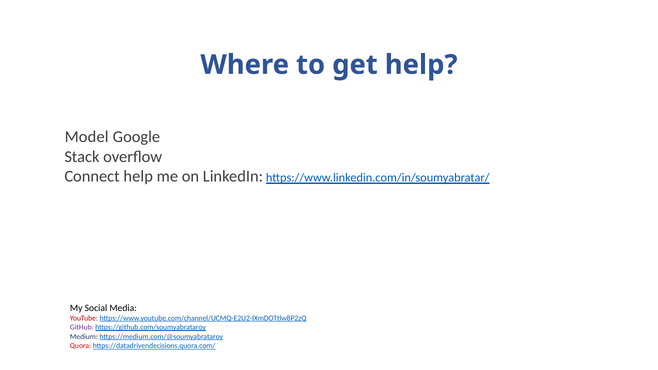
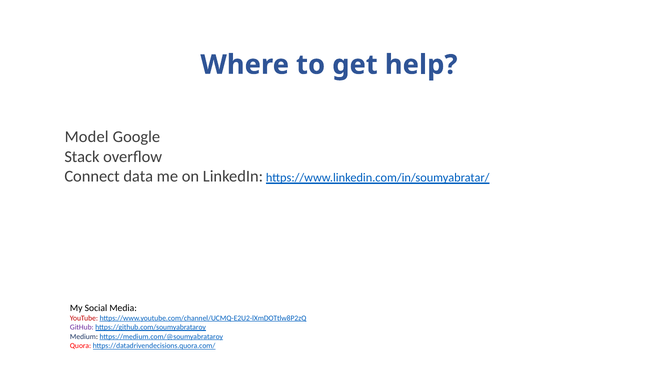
Connect help: help -> data
